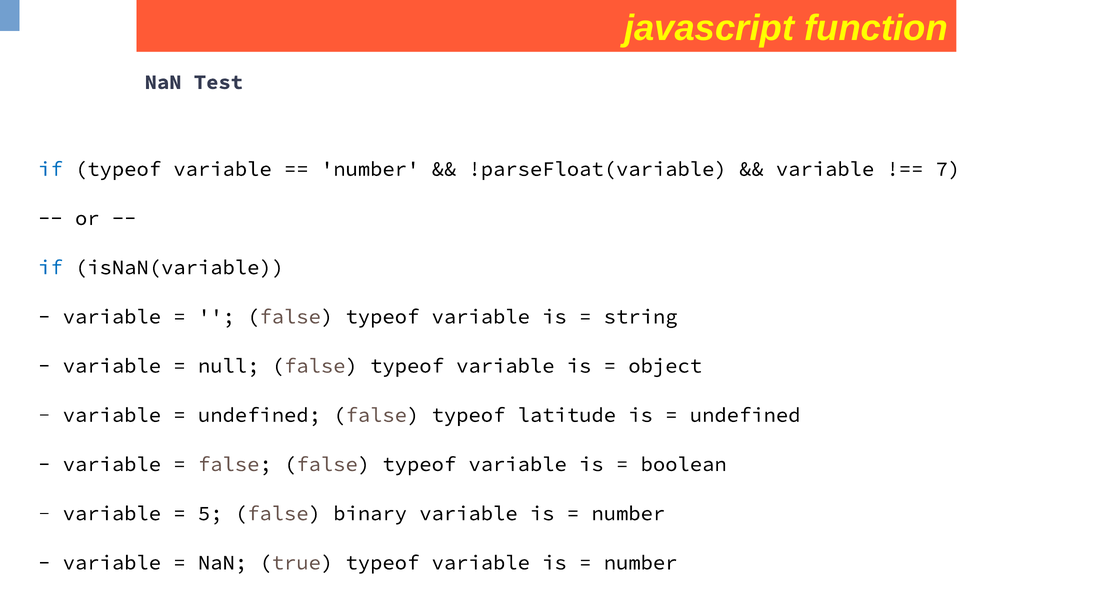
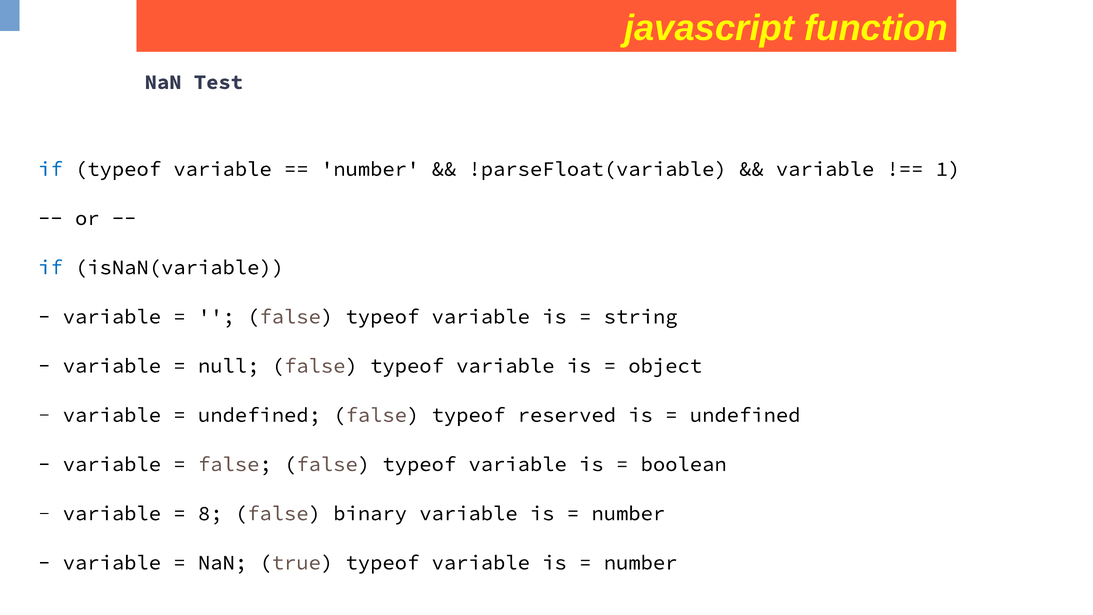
7: 7 -> 1
latitude: latitude -> reserved
5: 5 -> 8
